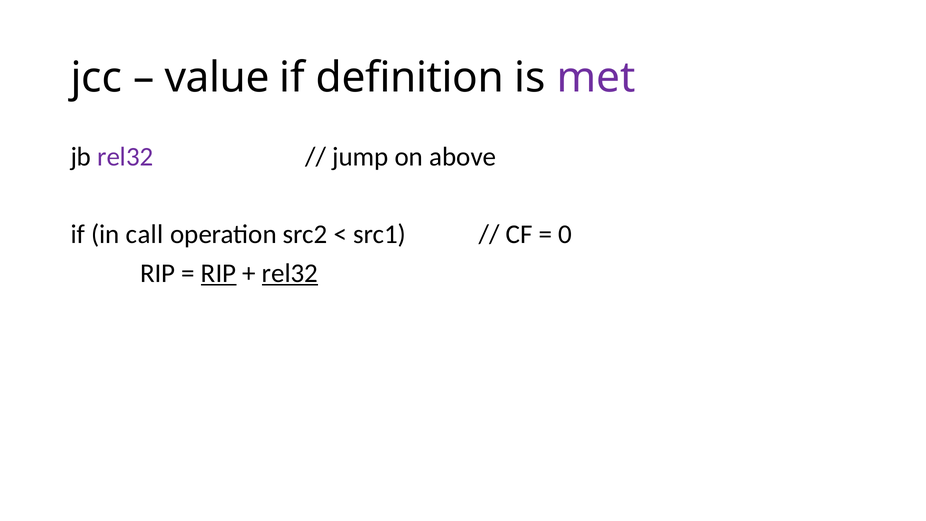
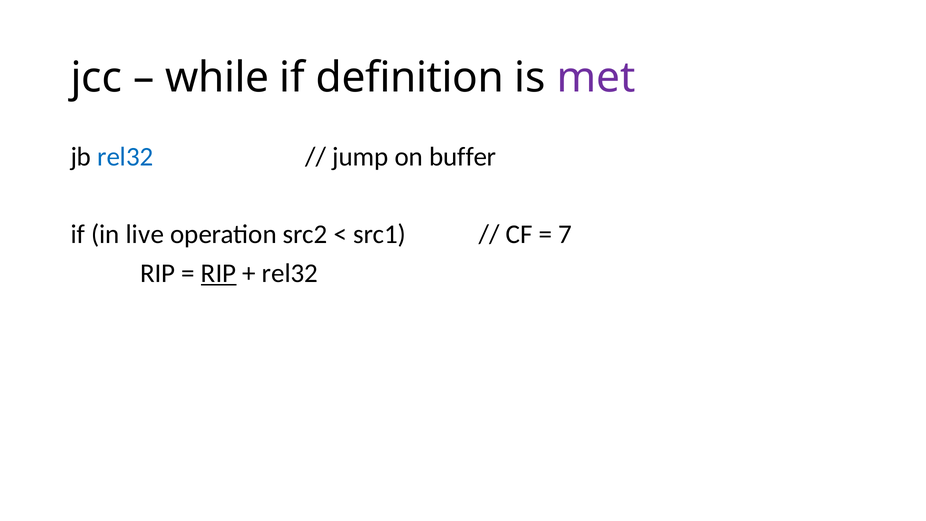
value: value -> while
rel32 at (125, 157) colour: purple -> blue
above: above -> buffer
call: call -> live
0: 0 -> 7
rel32 at (290, 273) underline: present -> none
